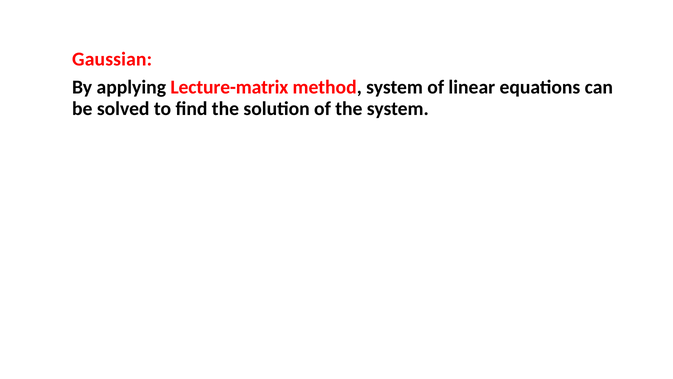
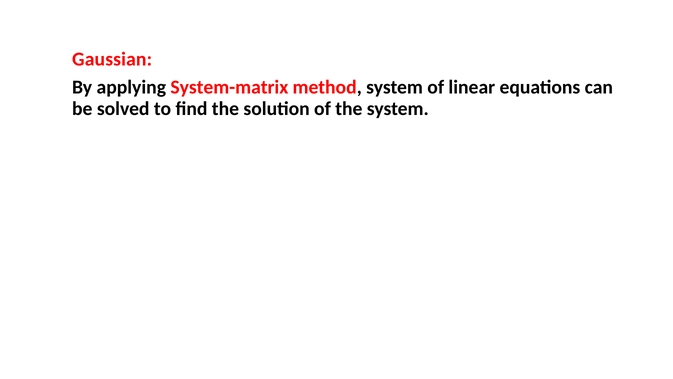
Lecture-matrix: Lecture-matrix -> System-matrix
